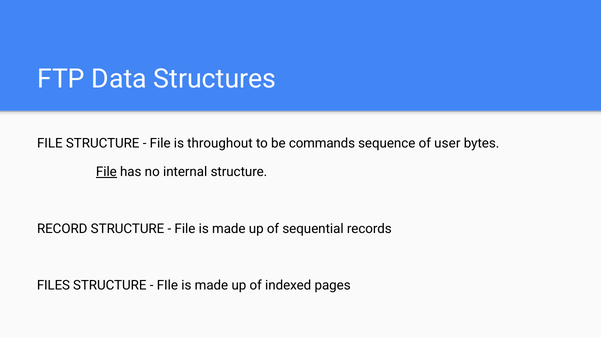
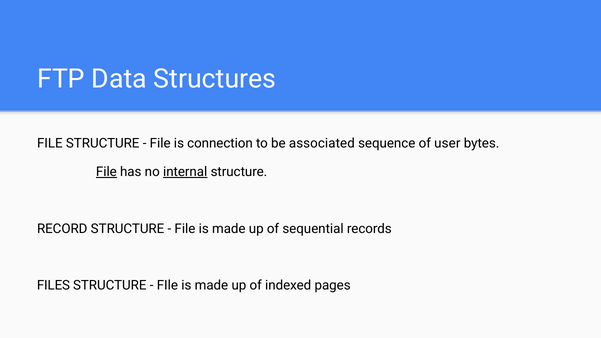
throughout: throughout -> connection
commands: commands -> associated
internal underline: none -> present
